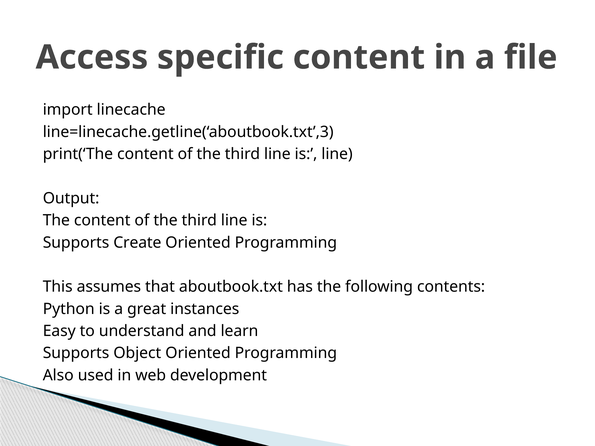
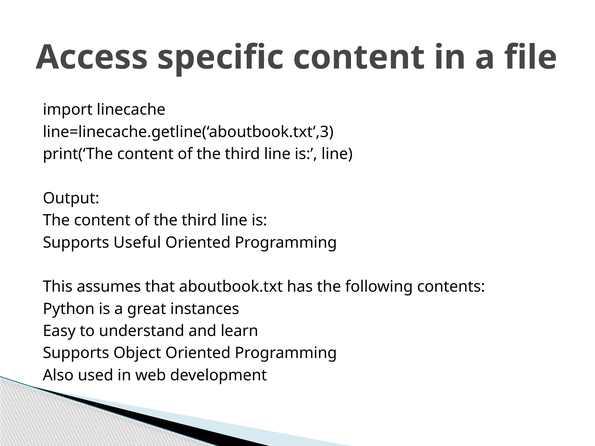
Create: Create -> Useful
